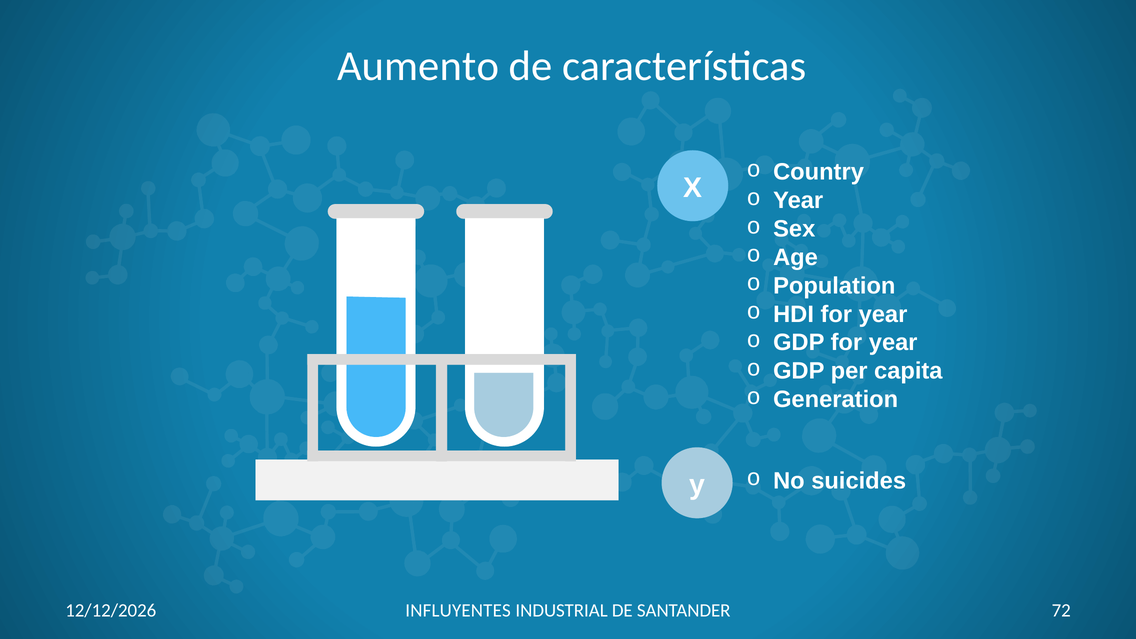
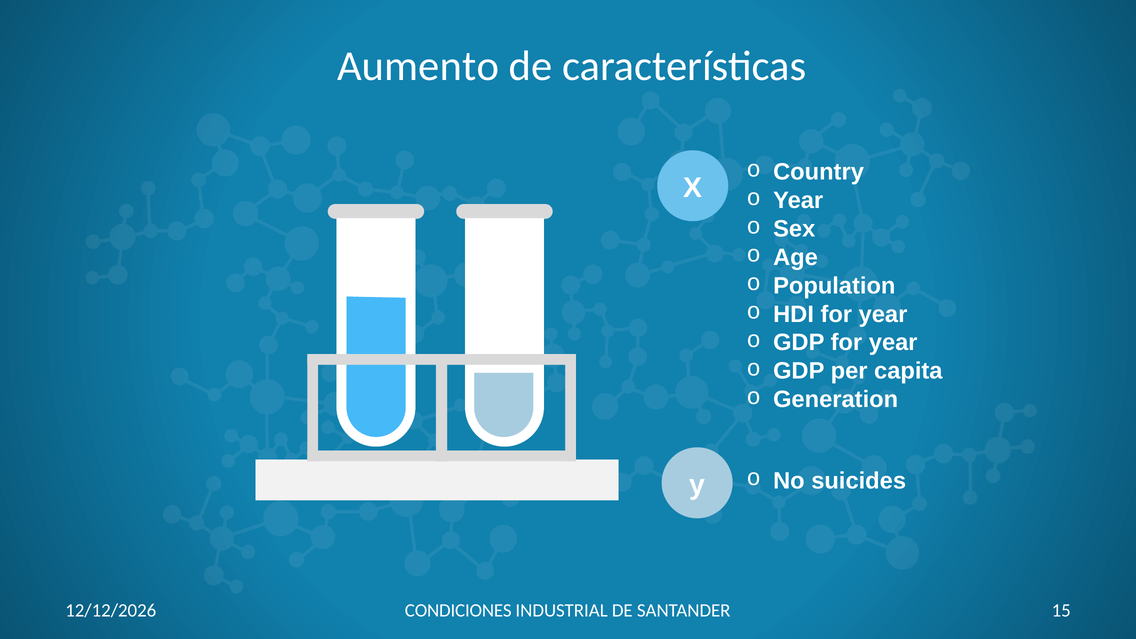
INFLUYENTES: INFLUYENTES -> CONDICIONES
72: 72 -> 15
